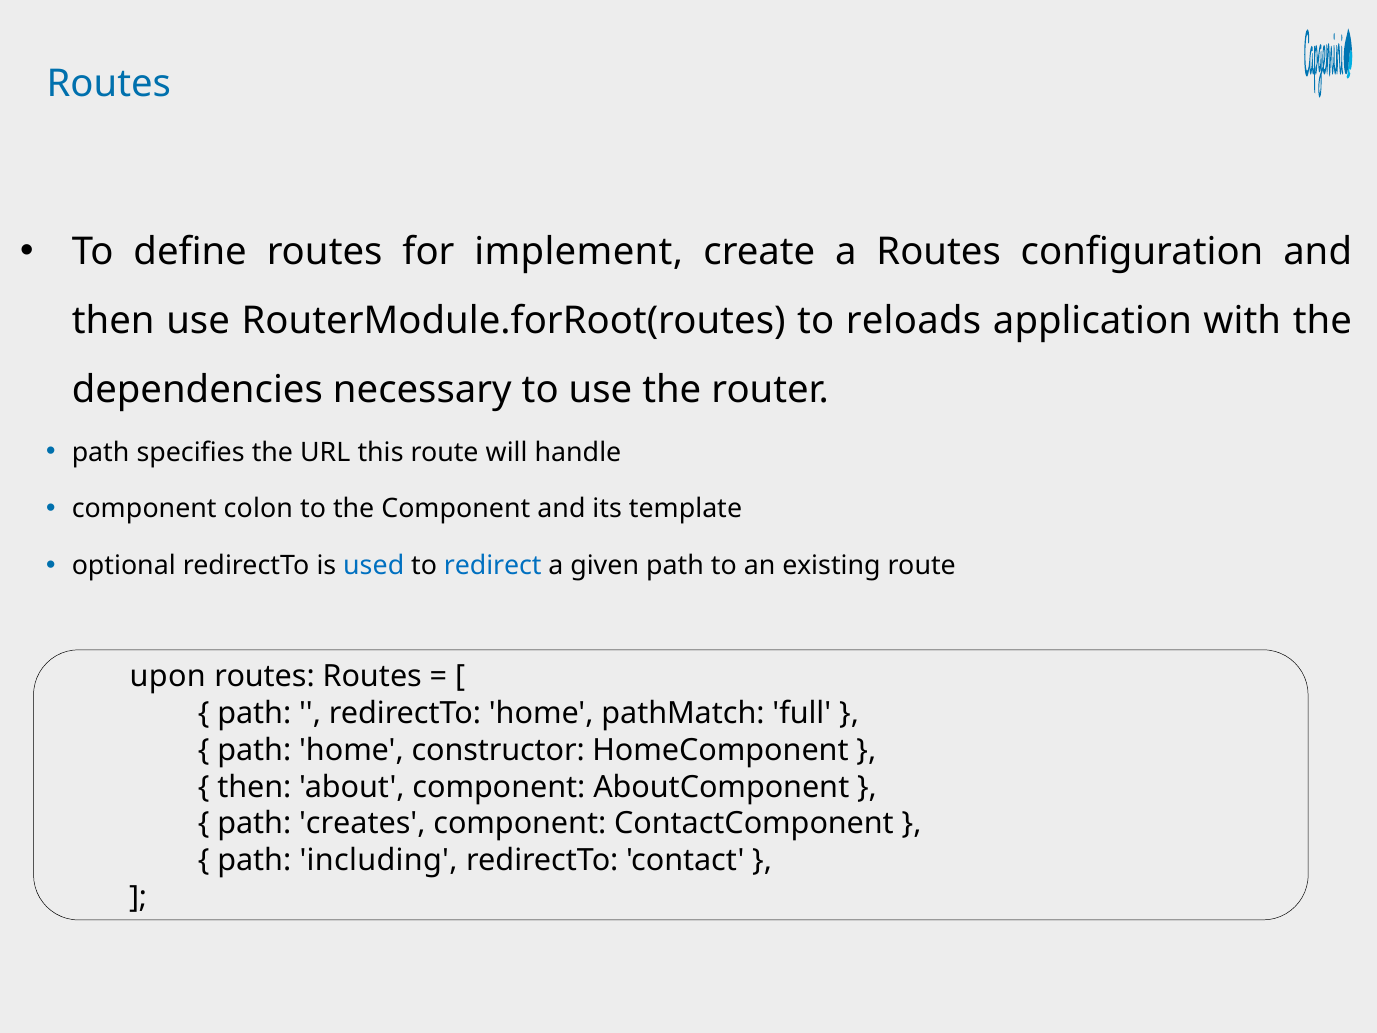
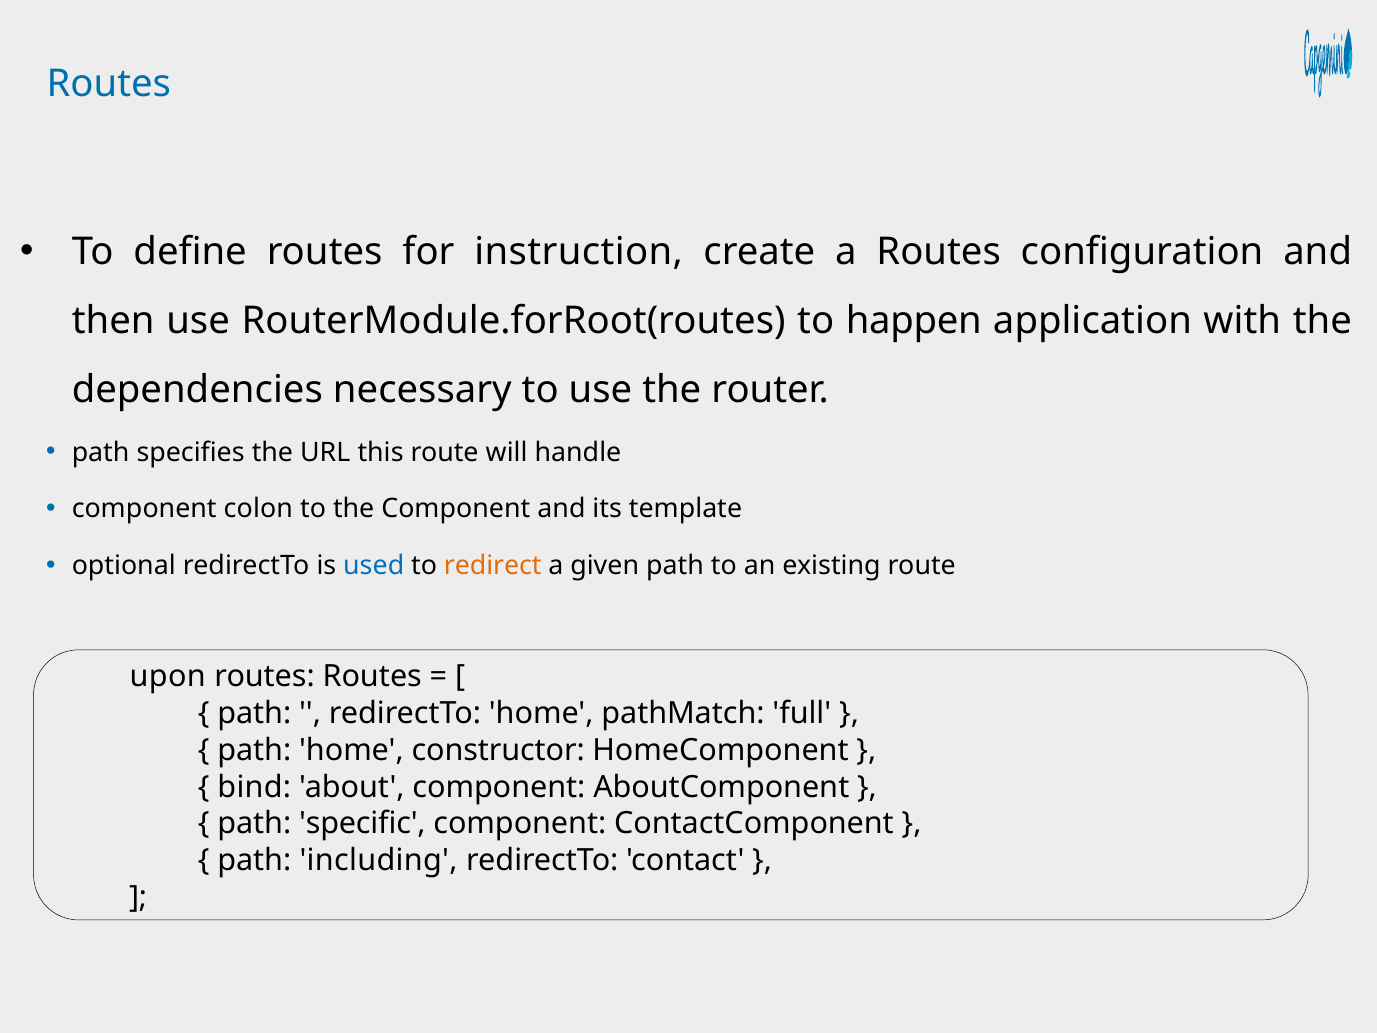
implement: implement -> instruction
reloads: reloads -> happen
redirect colour: blue -> orange
then at (254, 787): then -> bind
creates: creates -> specific
